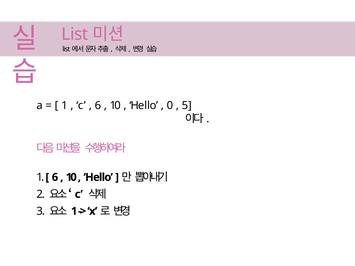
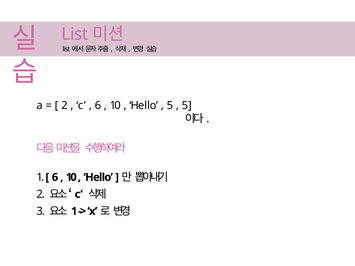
1 at (64, 106): 1 -> 2
0 at (170, 106): 0 -> 5
